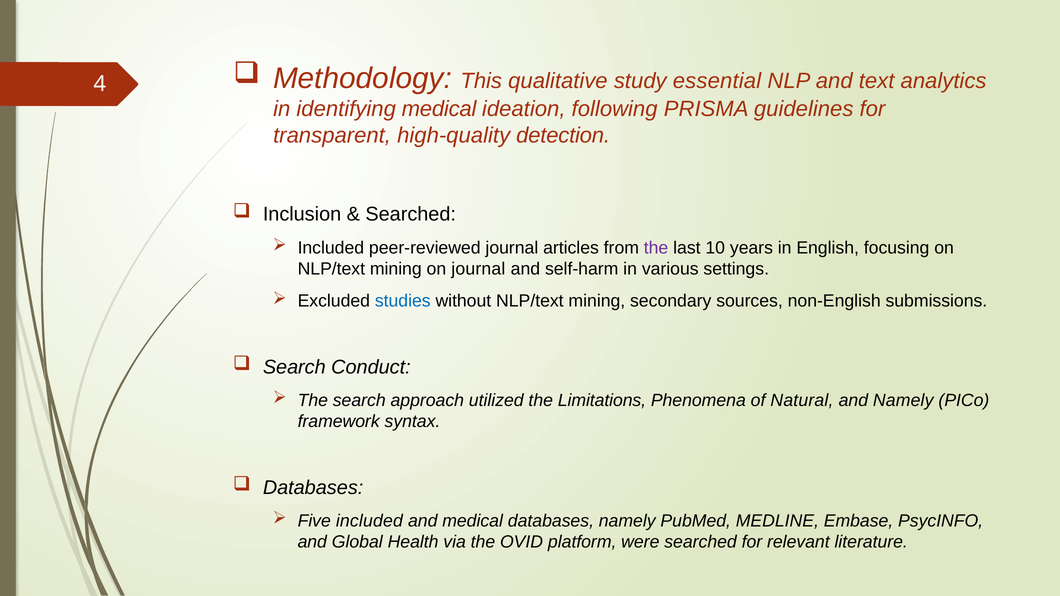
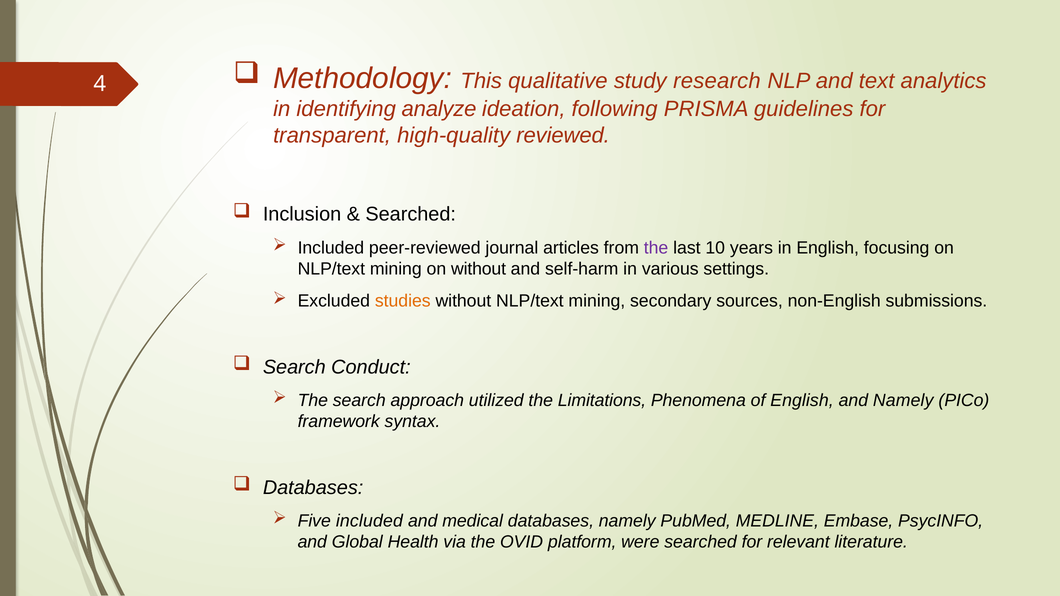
essential: essential -> research
identifying medical: medical -> analyze
detection: detection -> reviewed
on journal: journal -> without
studies colour: blue -> orange
of Natural: Natural -> English
